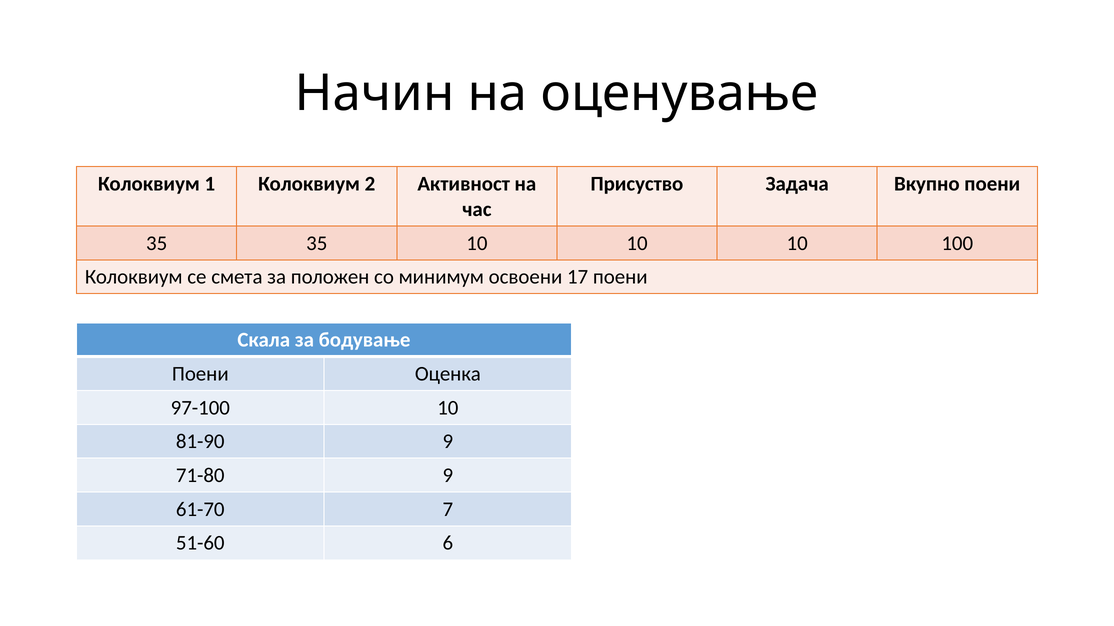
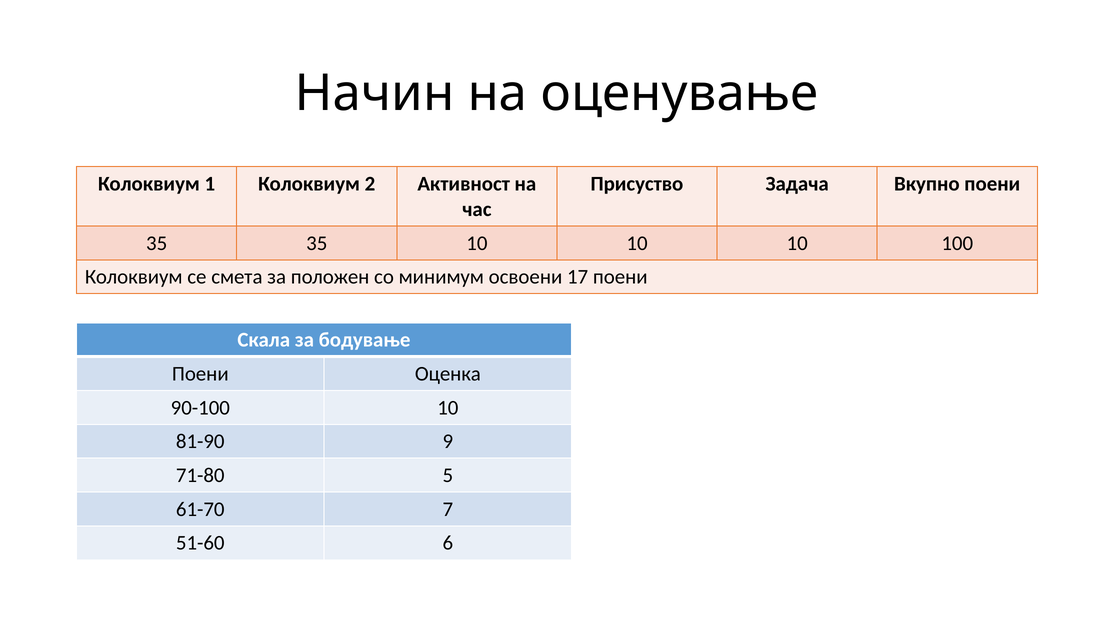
97-100: 97-100 -> 90-100
71-80 9: 9 -> 5
